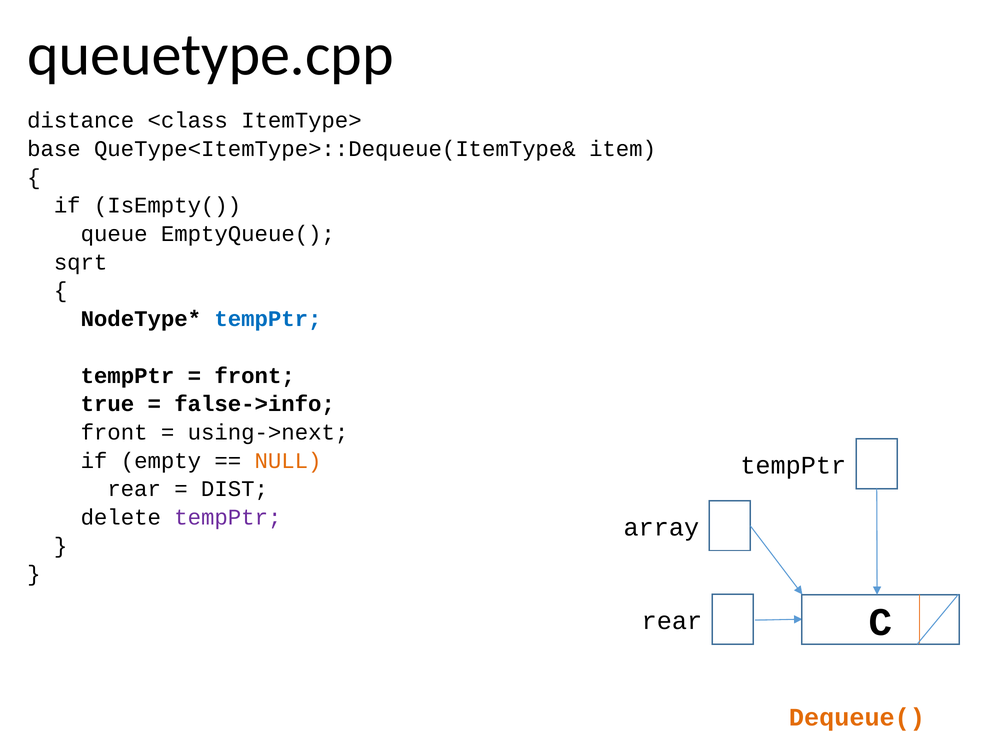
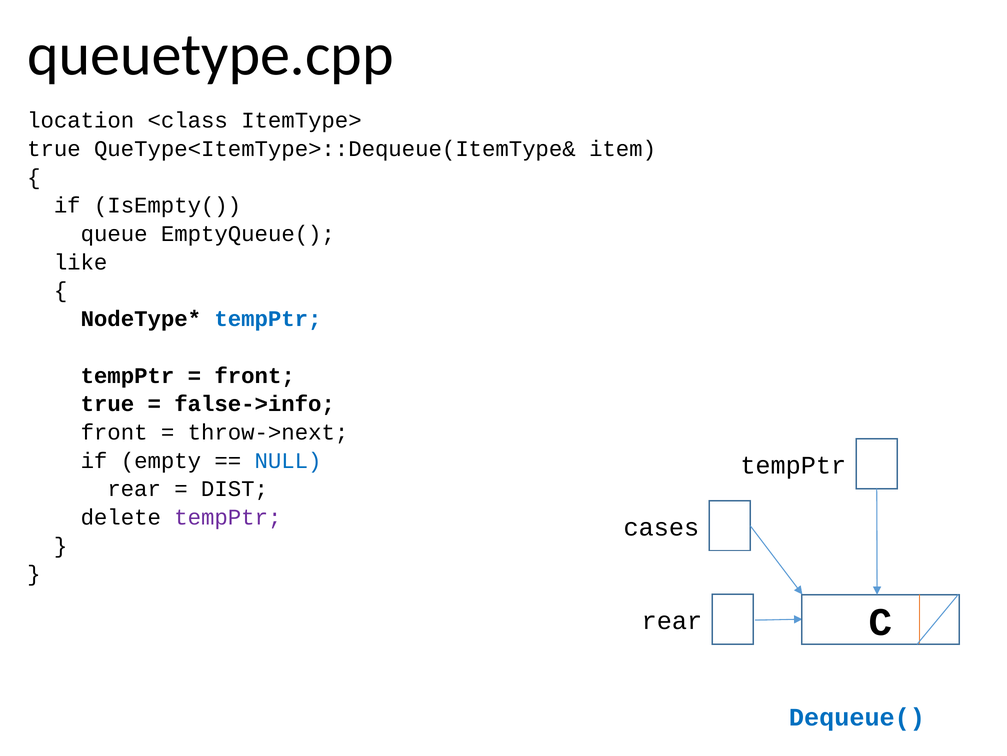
distance: distance -> location
base at (54, 149): base -> true
sqrt: sqrt -> like
using->next: using->next -> throw->next
NULL colour: orange -> blue
array: array -> cases
Dequeue( colour: orange -> blue
